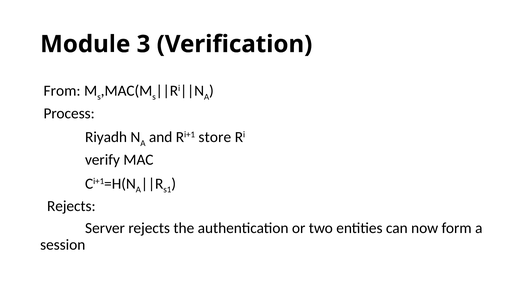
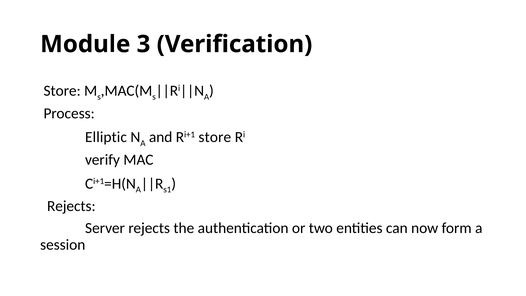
From at (62, 91): From -> Store
Riyadh: Riyadh -> Elliptic
